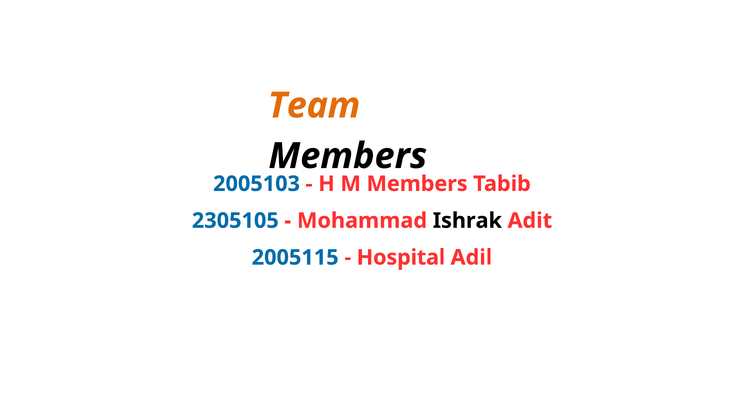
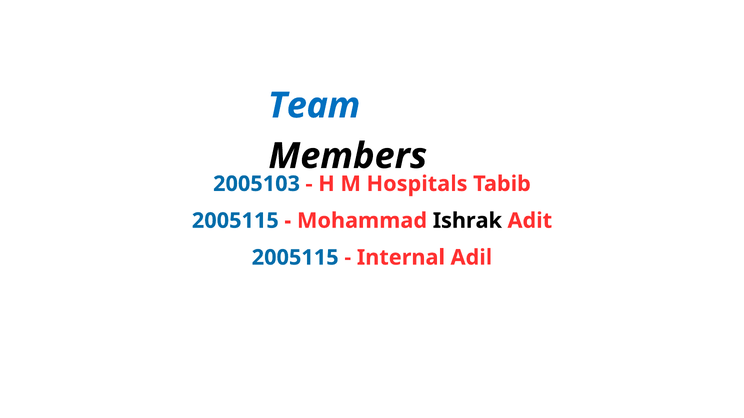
Team colour: orange -> blue
M Members: Members -> Hospitals
2305105 at (235, 221): 2305105 -> 2005115
Hospital: Hospital -> Internal
